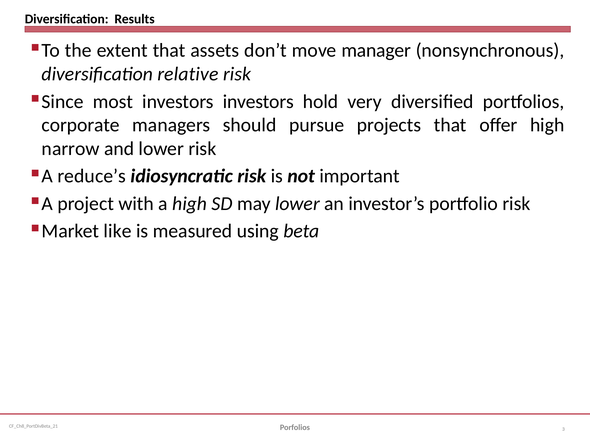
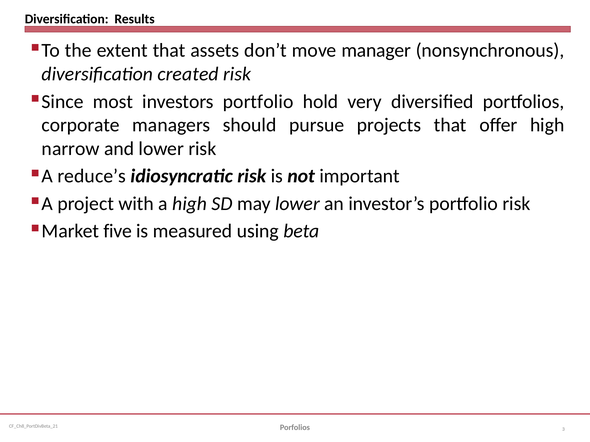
relative: relative -> created
investors investors: investors -> portfolio
like: like -> five
